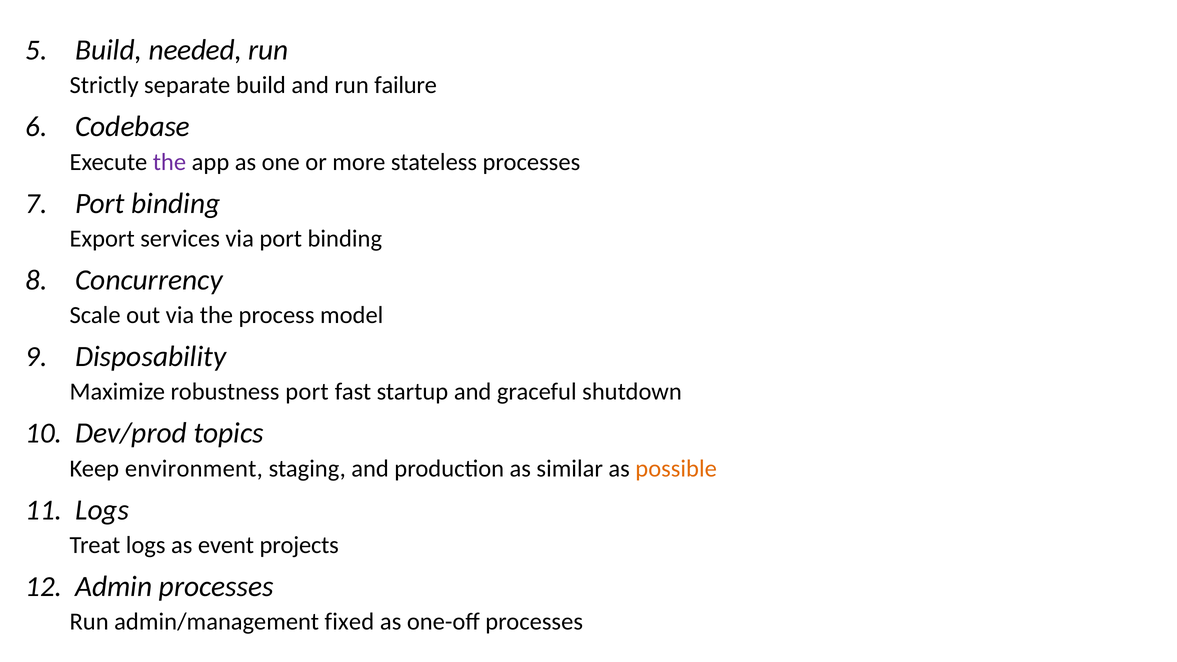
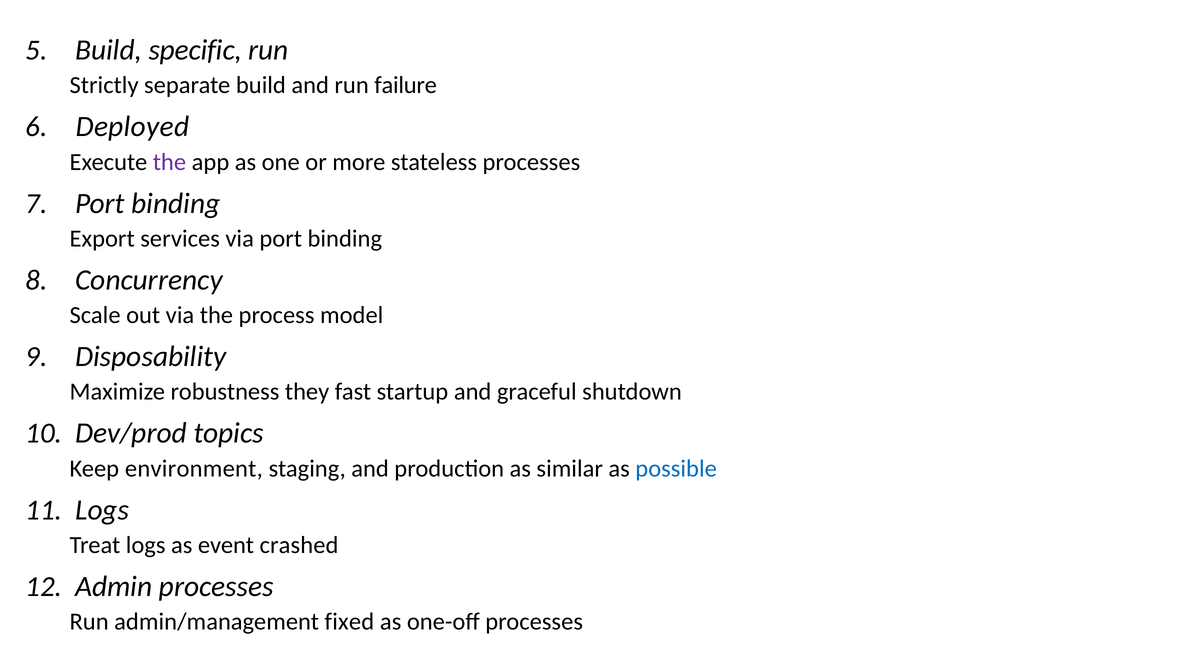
needed: needed -> specific
Codebase: Codebase -> Deployed
robustness port: port -> they
possible colour: orange -> blue
projects: projects -> crashed
